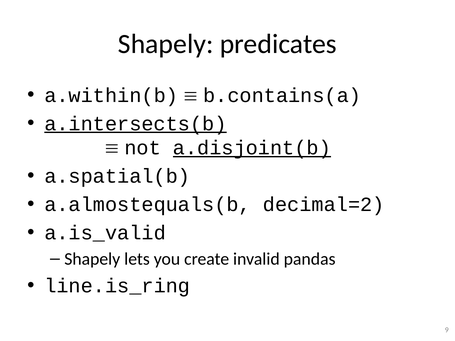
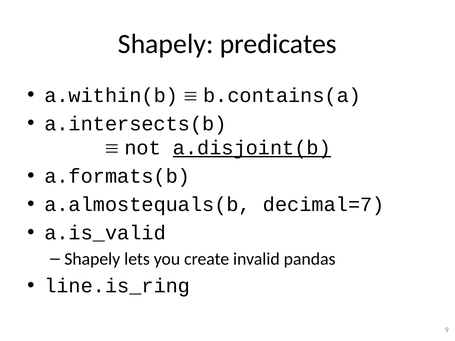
a.intersects(b underline: present -> none
a.spatial(b: a.spatial(b -> a.formats(b
decimal=2: decimal=2 -> decimal=7
